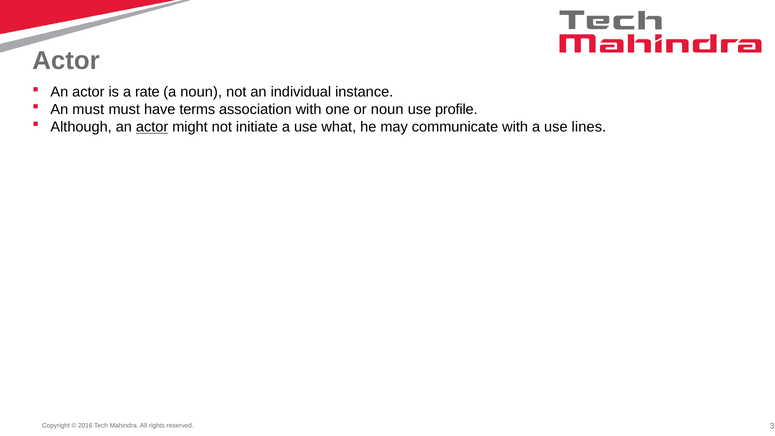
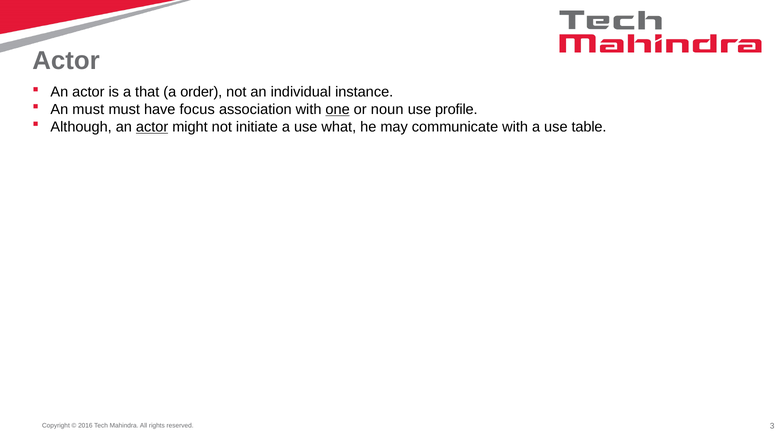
rate: rate -> that
a noun: noun -> order
terms: terms -> focus
one underline: none -> present
lines: lines -> table
